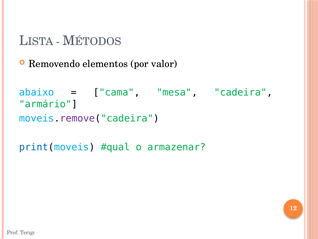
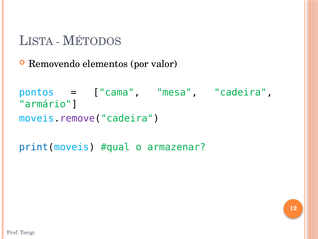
abaixo: abaixo -> pontos
